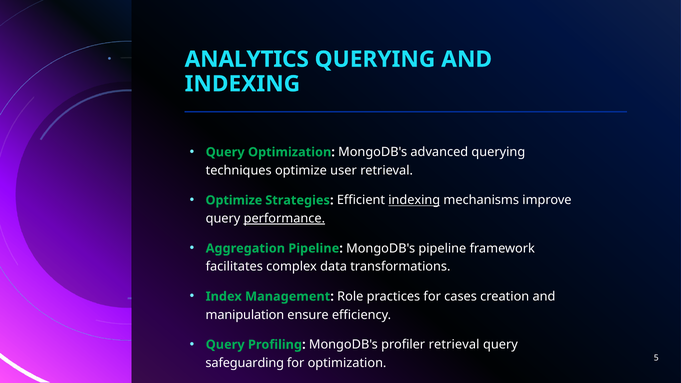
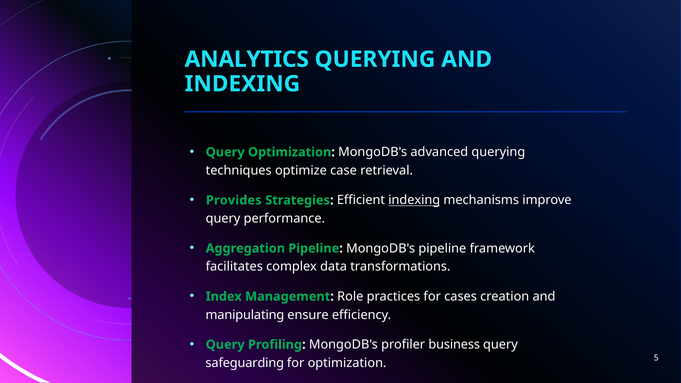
user: user -> case
Optimize at (234, 200): Optimize -> Provides
performance underline: present -> none
manipulation: manipulation -> manipulating
profiler retrieval: retrieval -> business
